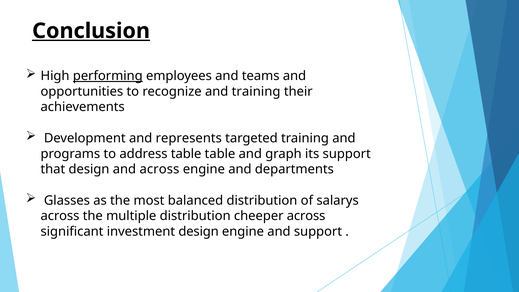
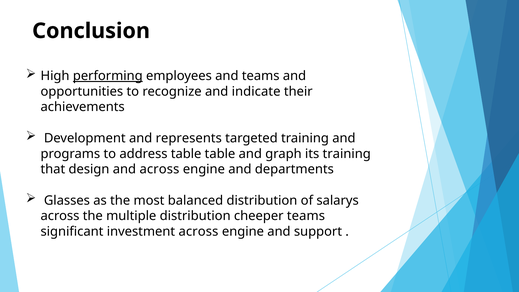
Conclusion underline: present -> none
and training: training -> indicate
its support: support -> training
cheeper across: across -> teams
investment design: design -> across
